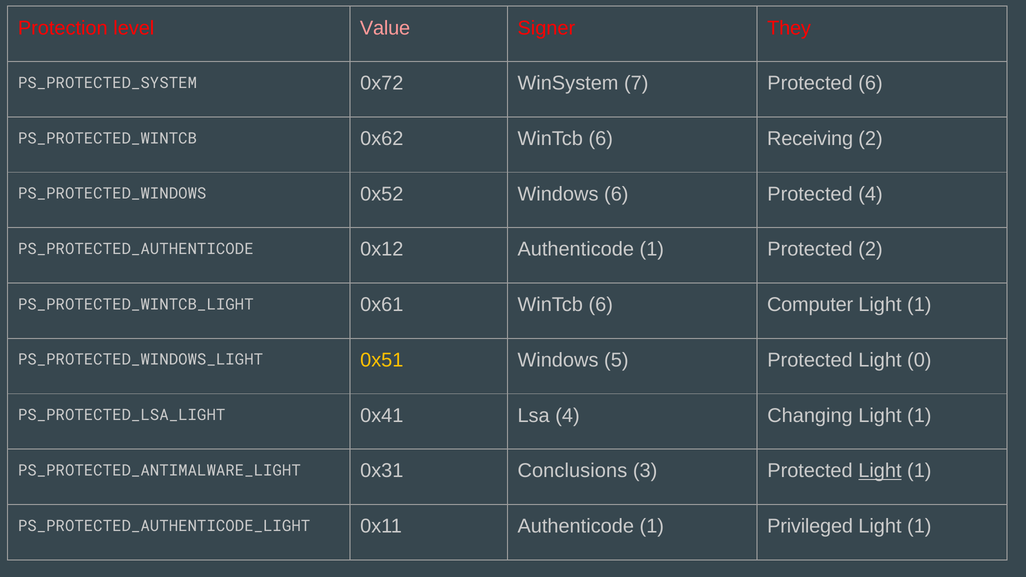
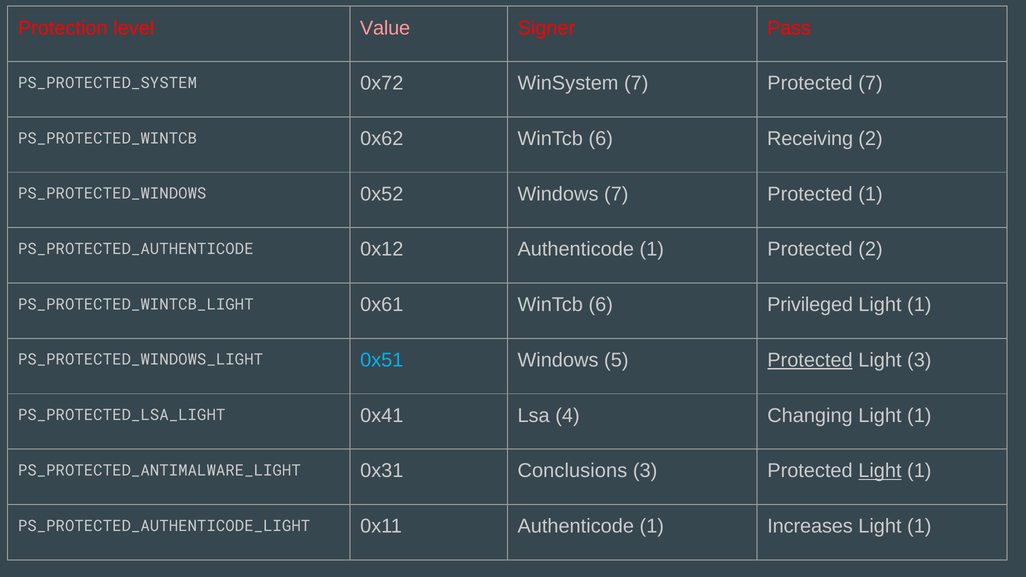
They: They -> Pass
Protected 6: 6 -> 7
Windows 6: 6 -> 7
Protected 4: 4 -> 1
Computer: Computer -> Privileged
0x51 colour: yellow -> light blue
Protected at (810, 360) underline: none -> present
Light 0: 0 -> 3
Privileged: Privileged -> Increases
